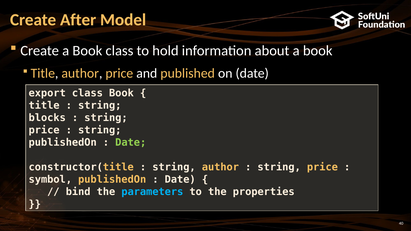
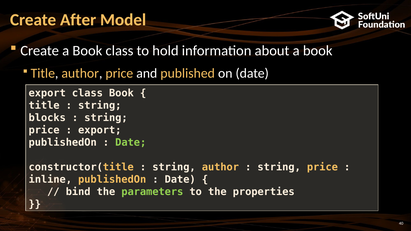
string at (100, 130): string -> export
symbol: symbol -> inline
parameters colour: light blue -> light green
